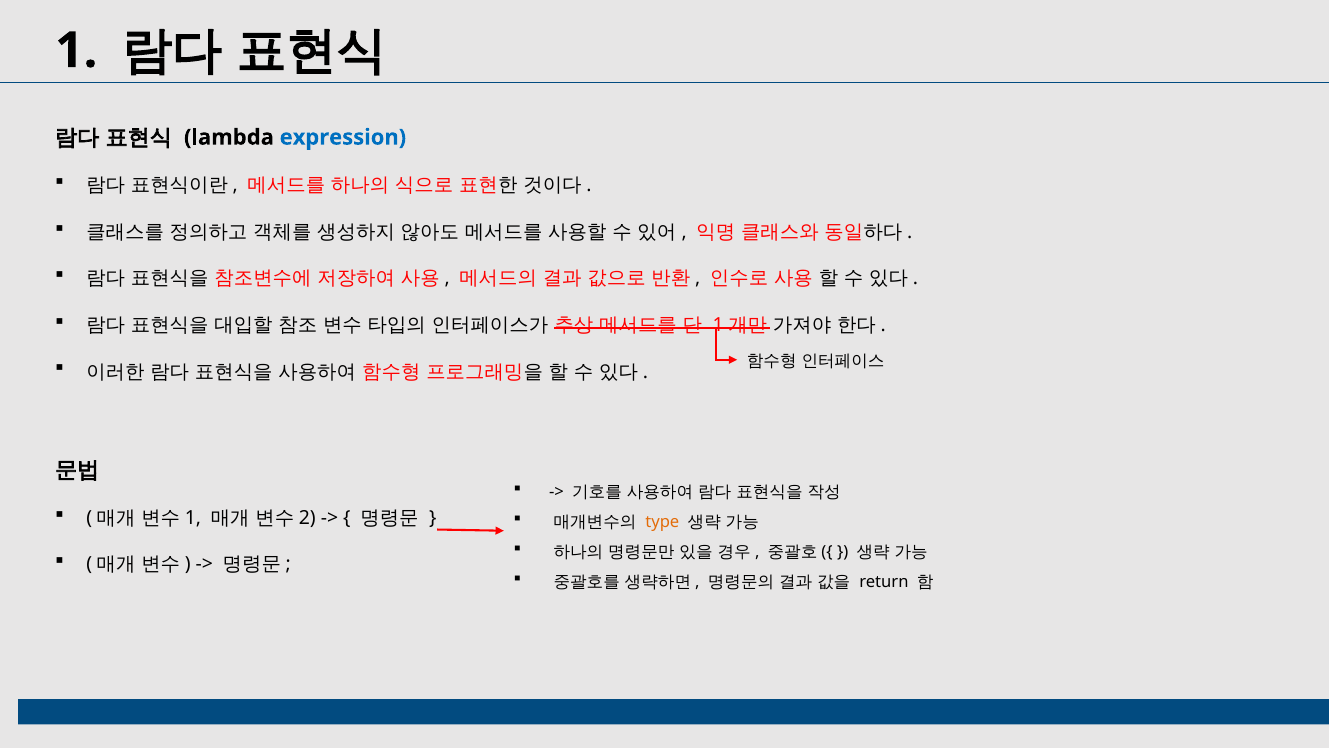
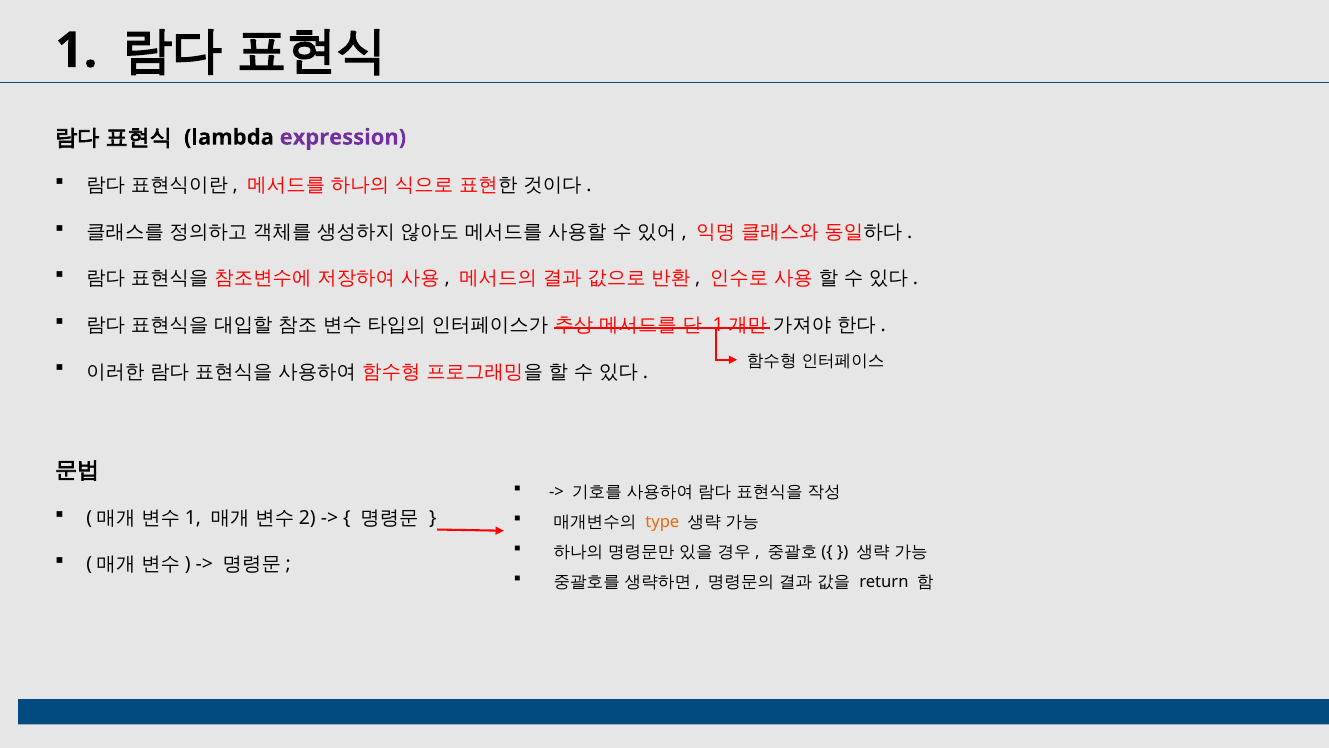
expression colour: blue -> purple
